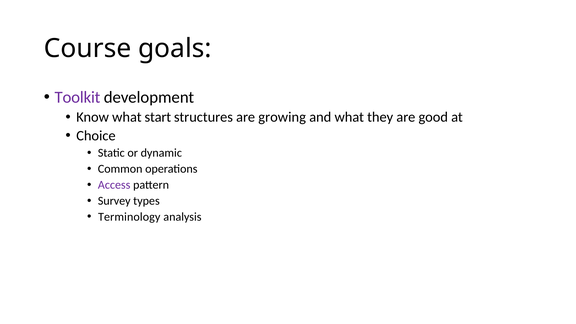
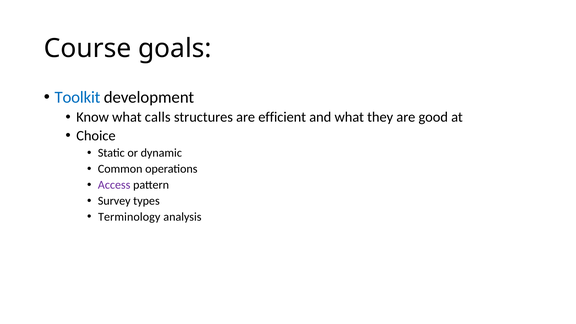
Toolkit colour: purple -> blue
start: start -> calls
growing: growing -> efficient
